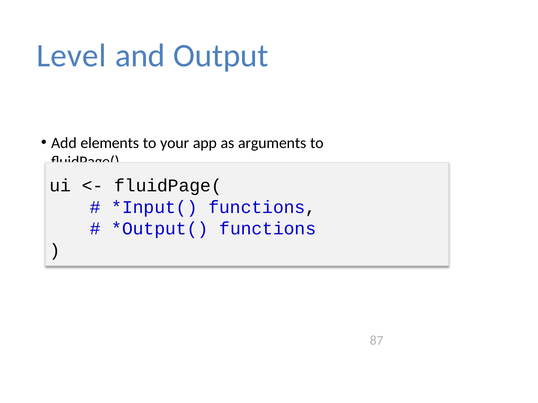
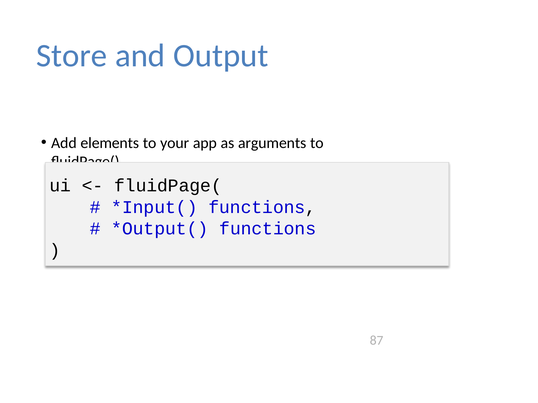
Level: Level -> Store
